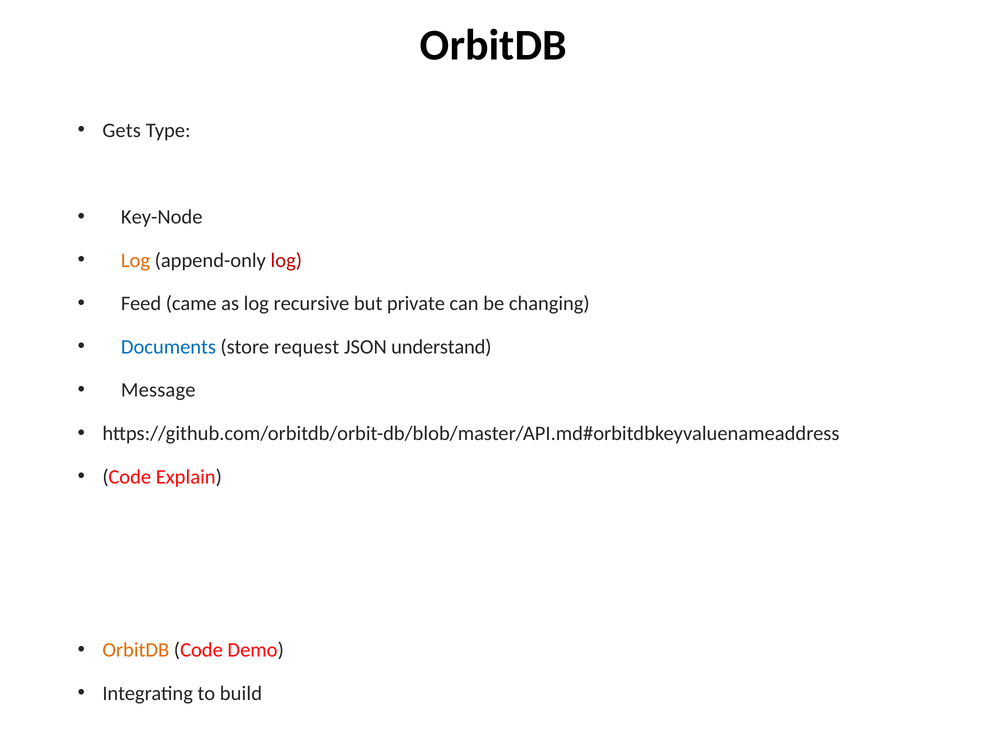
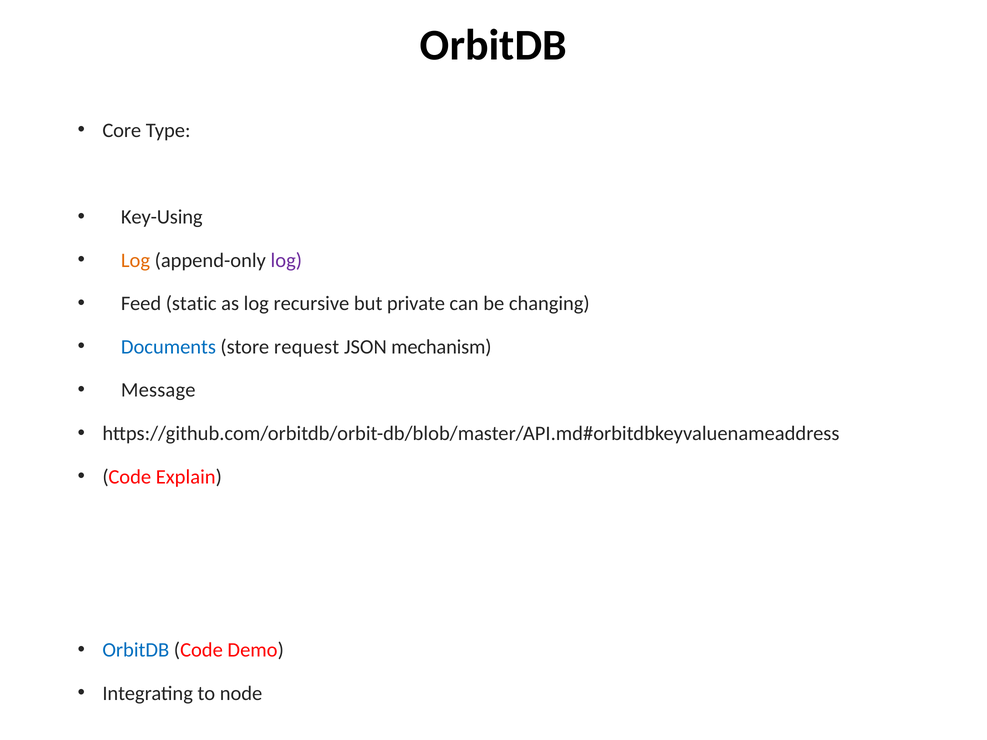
Gets: Gets -> Core
Key-Node: Key-Node -> Key-Using
log at (286, 260) colour: red -> purple
came: came -> static
understand: understand -> mechanism
OrbitDB at (136, 650) colour: orange -> blue
build: build -> node
